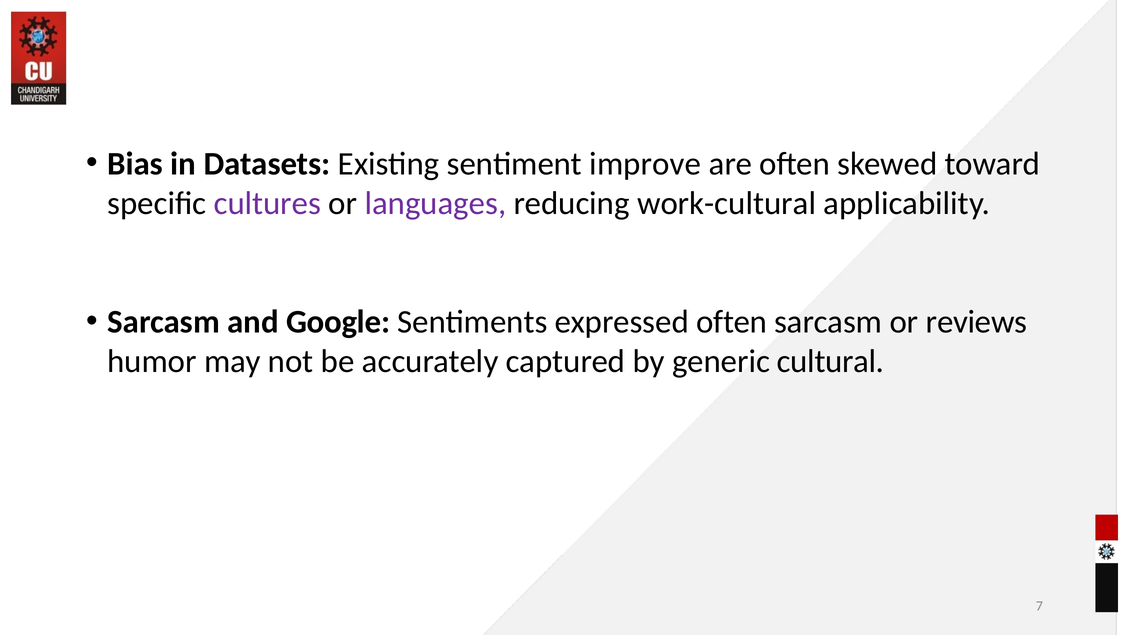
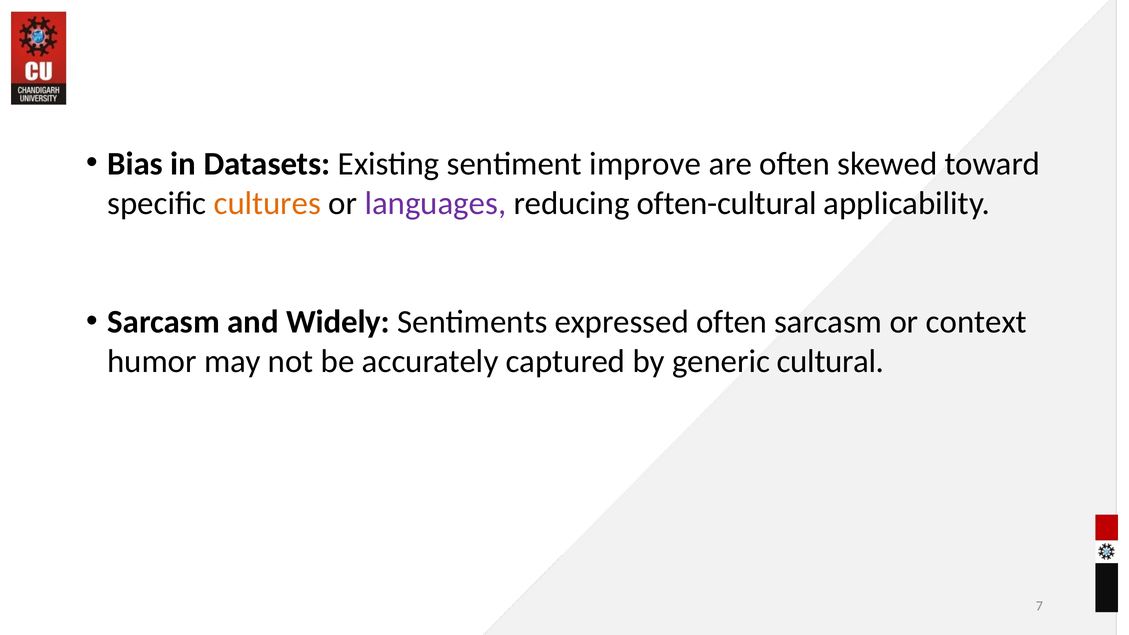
cultures colour: purple -> orange
work-cultural: work-cultural -> often-cultural
Google: Google -> Widely
reviews: reviews -> context
